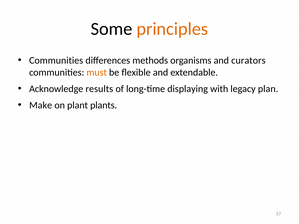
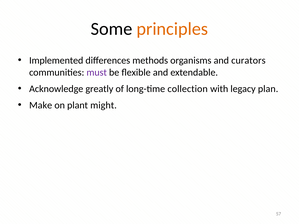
Communities at (56, 61): Communities -> Implemented
must colour: orange -> purple
results: results -> greatly
displaying: displaying -> collection
plants: plants -> might
